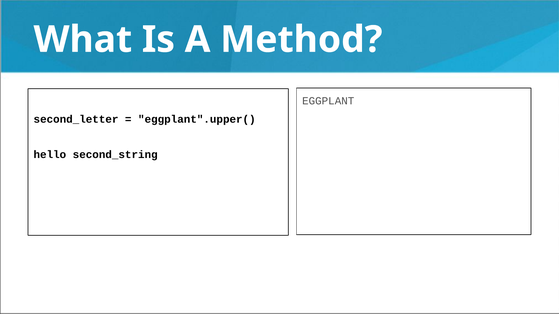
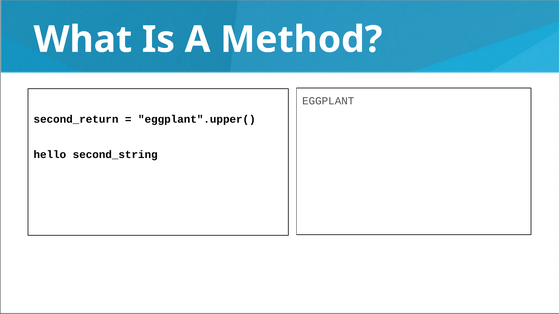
second_letter: second_letter -> second_return
